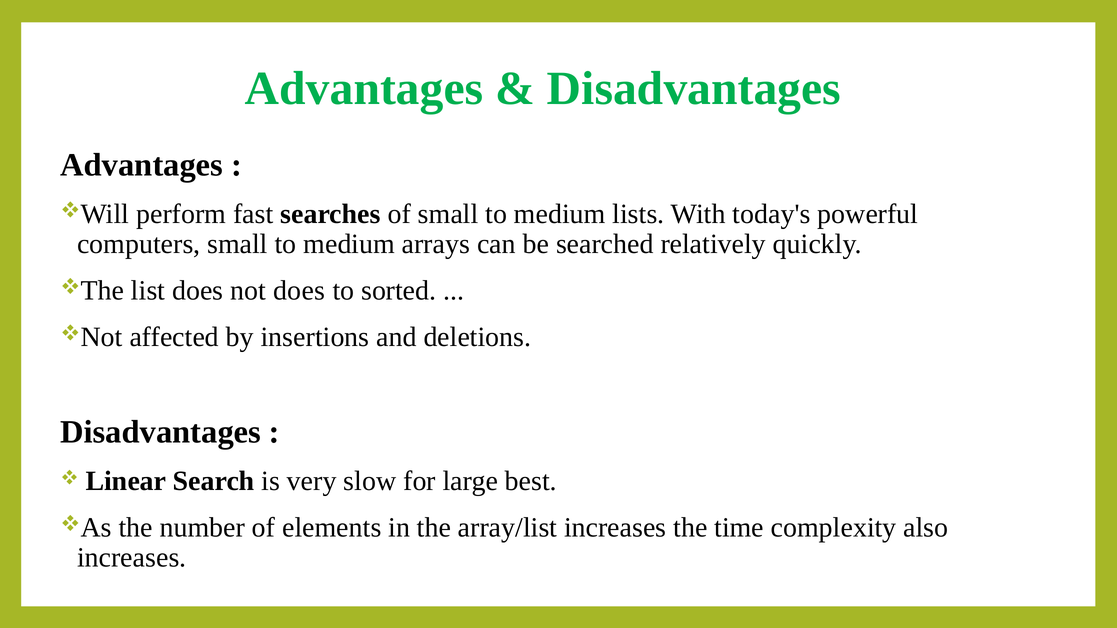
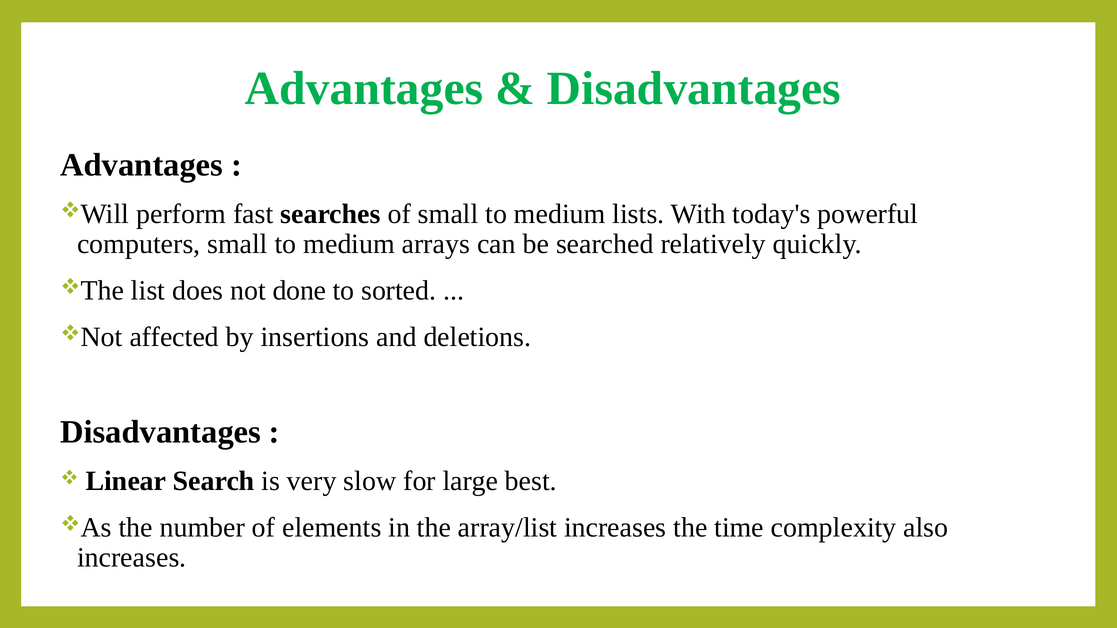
not does: does -> done
